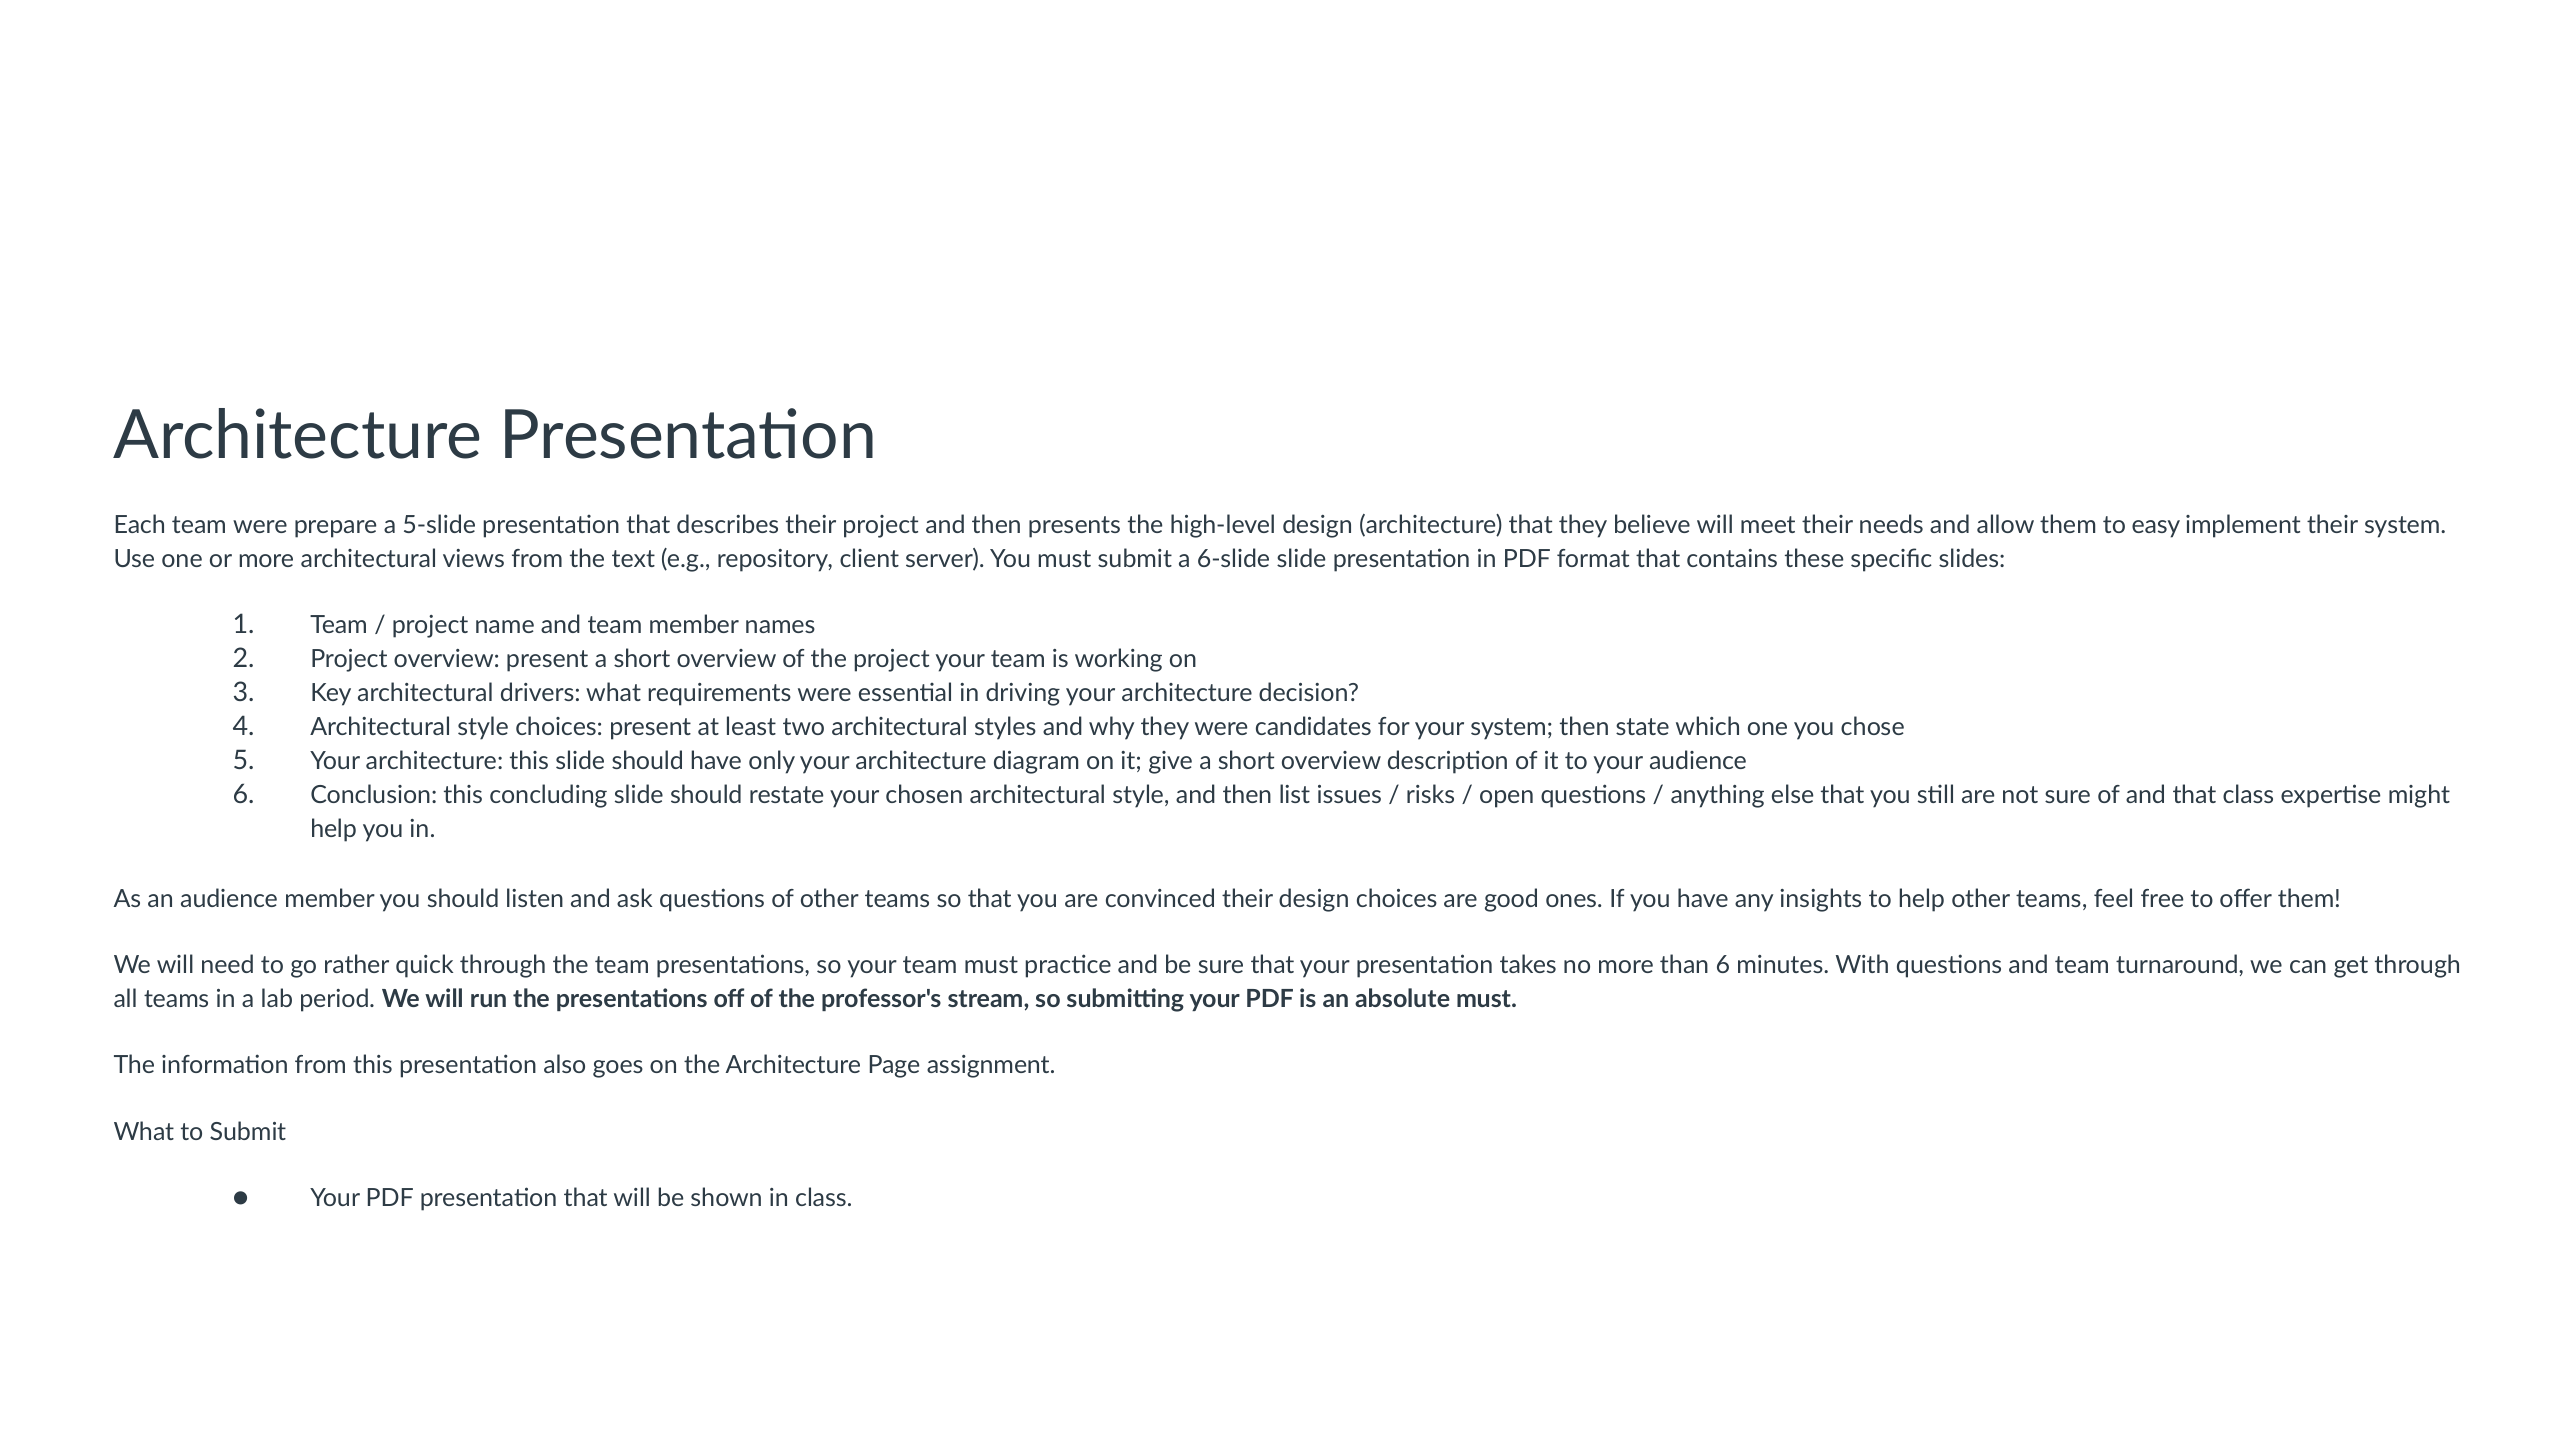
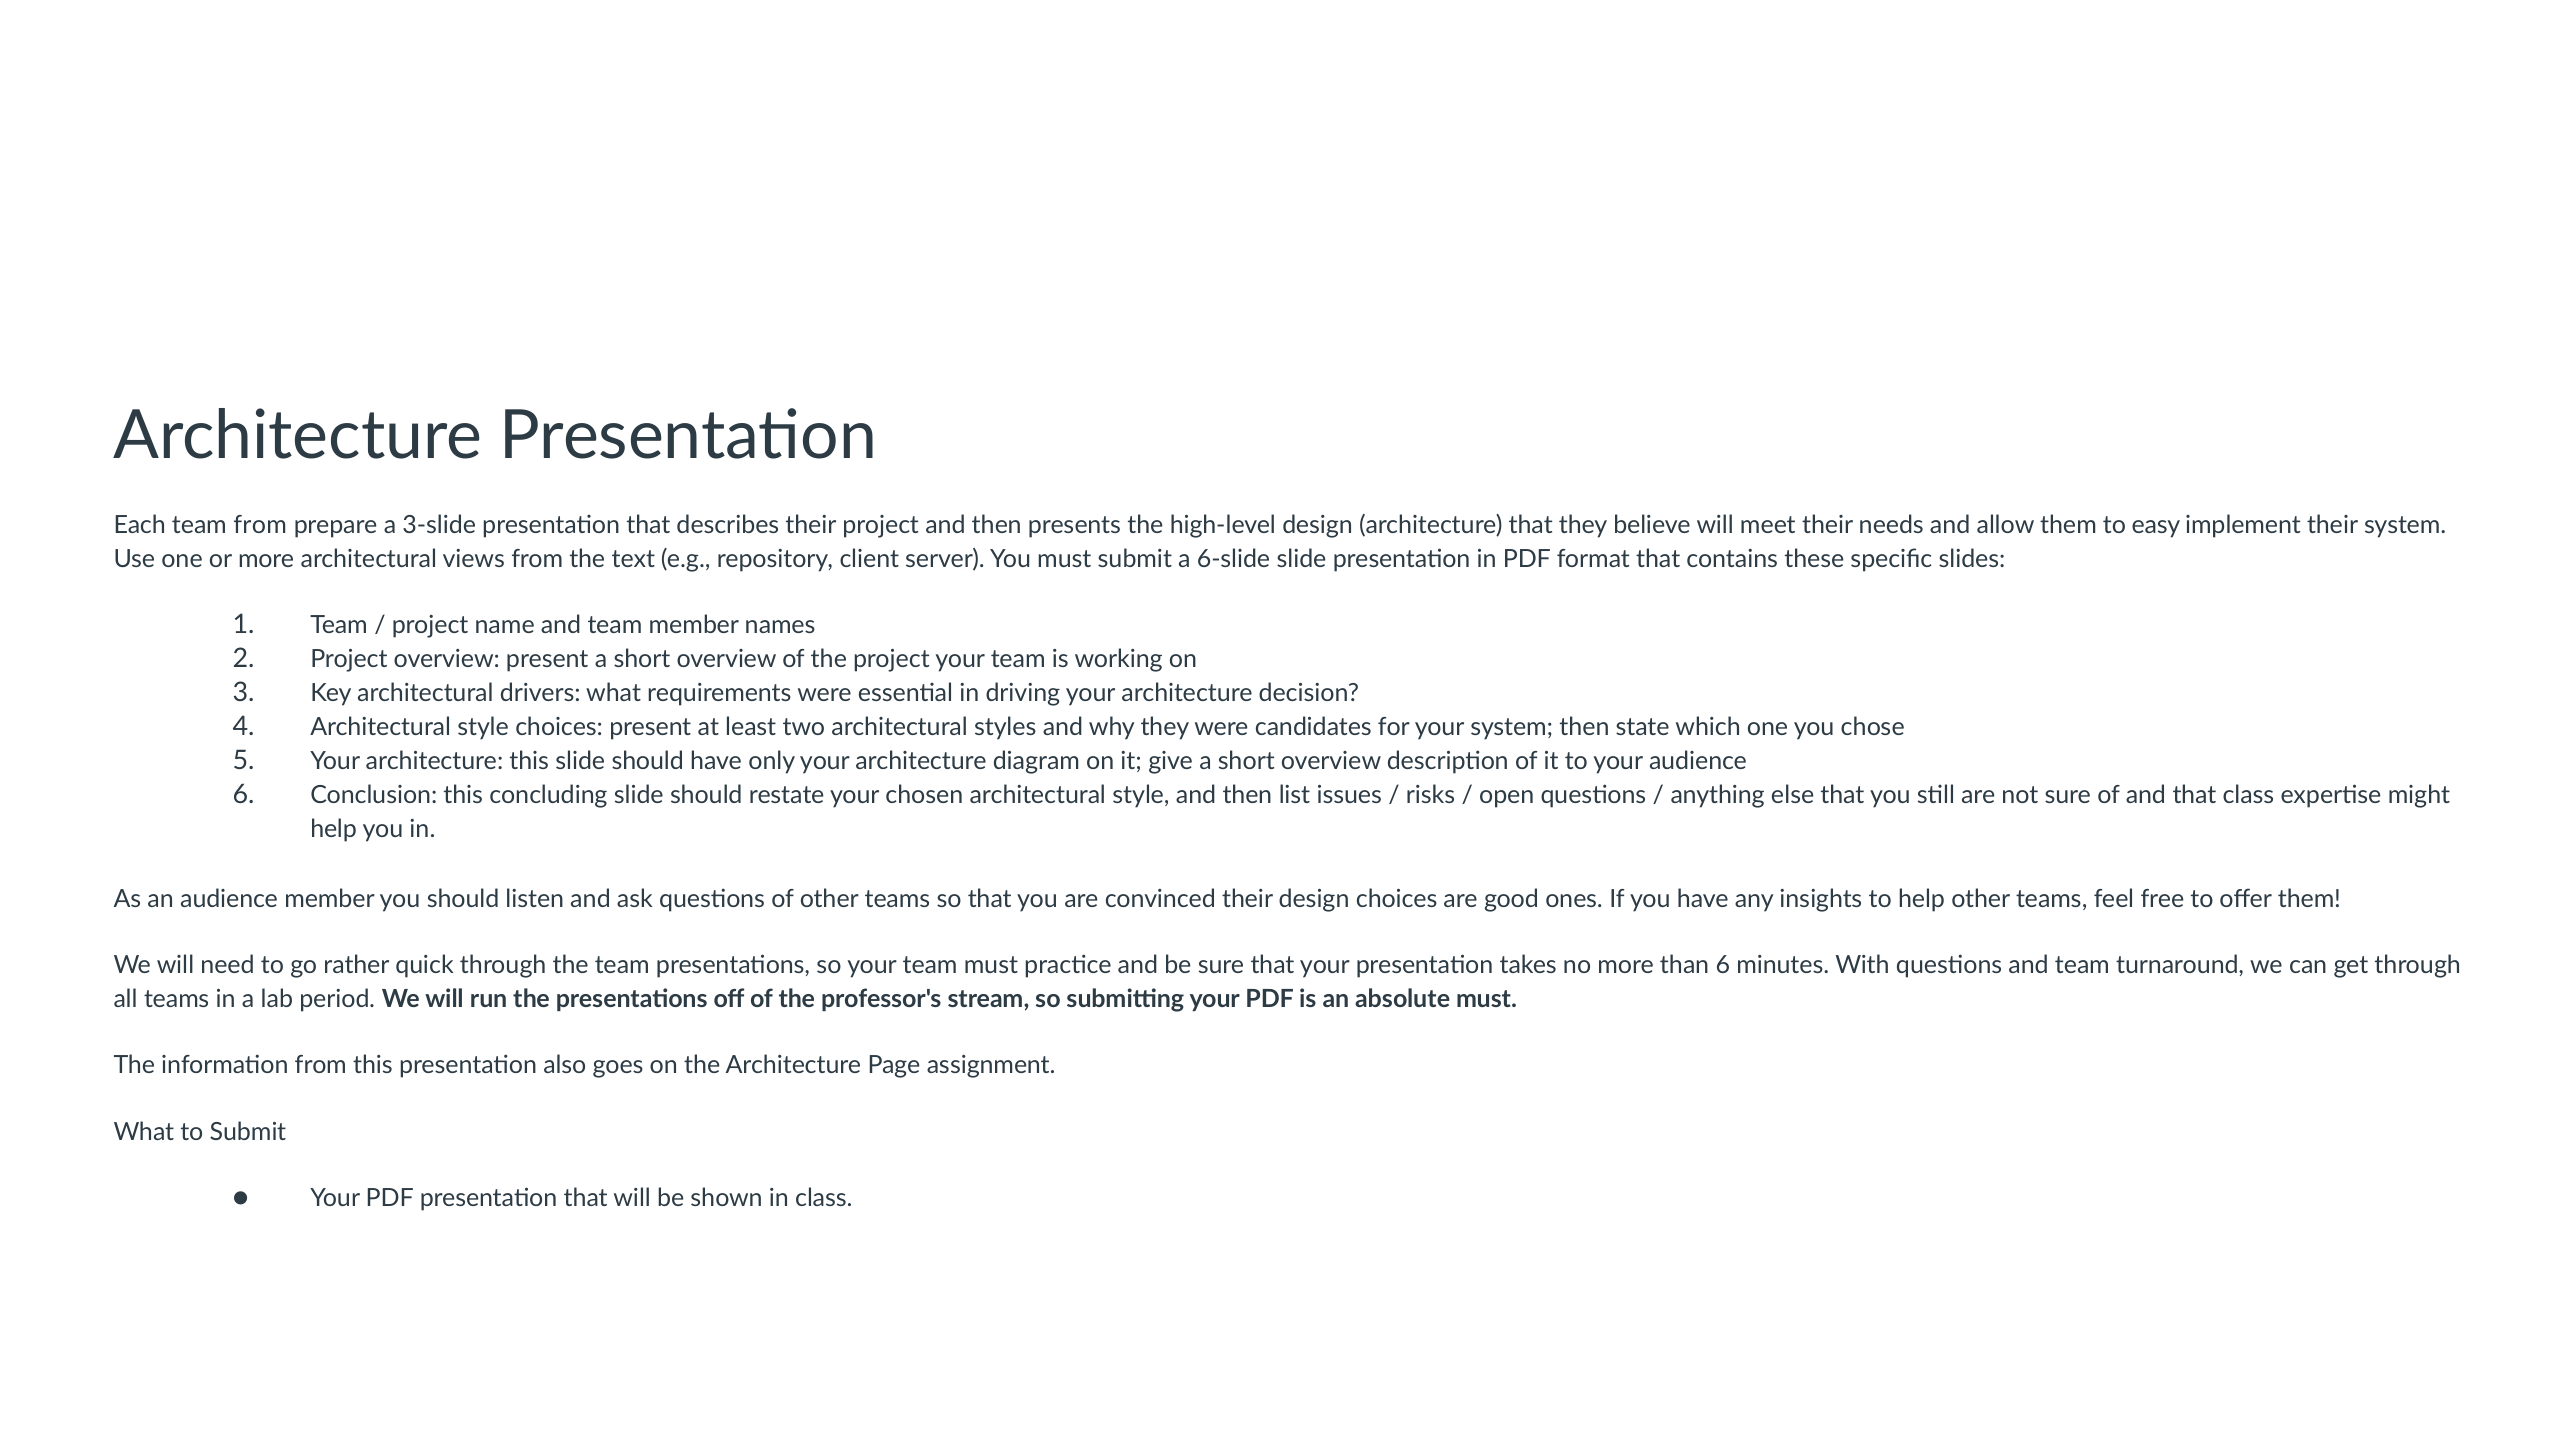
team were: were -> from
5-slide: 5-slide -> 3-slide
